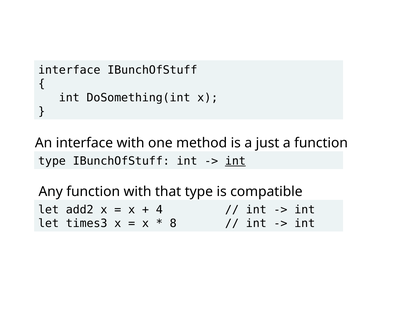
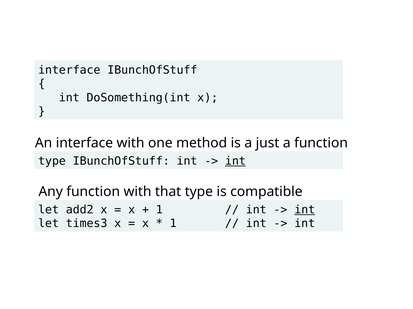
4 at (159, 210): 4 -> 1
int at (305, 210) underline: none -> present
8 at (173, 224): 8 -> 1
